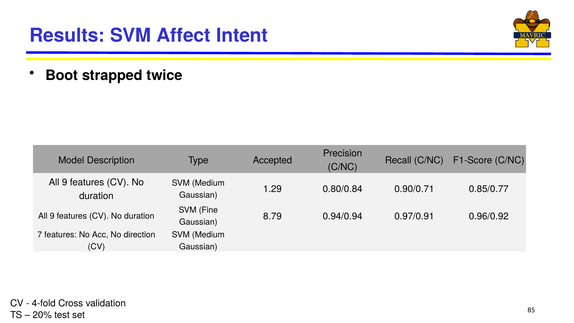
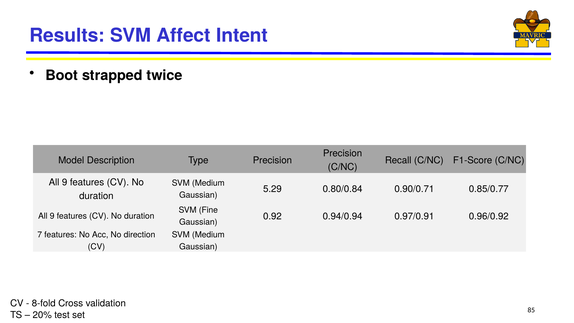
Type Accepted: Accepted -> Precision
1.29: 1.29 -> 5.29
8.79: 8.79 -> 0.92
4-fold: 4-fold -> 8-fold
